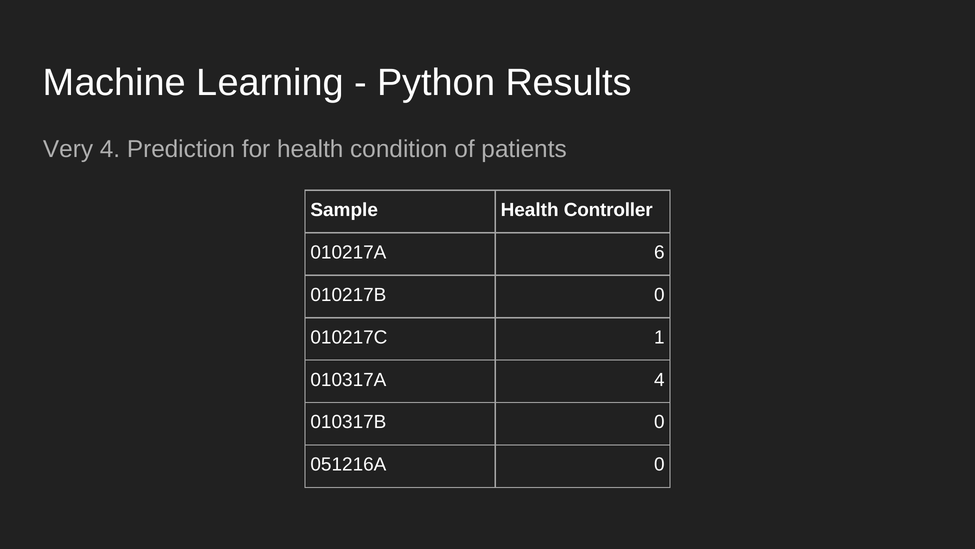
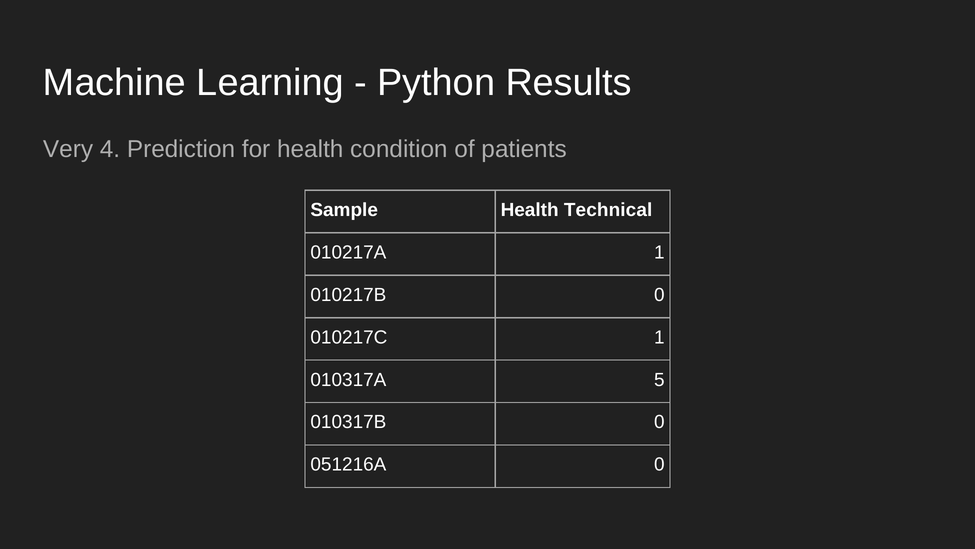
Controller: Controller -> Technical
010217A 6: 6 -> 1
010317A 4: 4 -> 5
